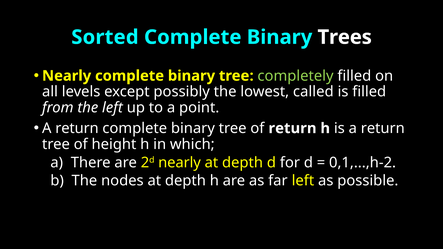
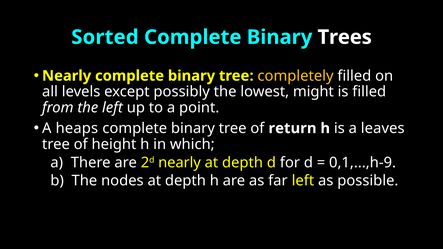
completely colour: light green -> yellow
called: called -> might
return at (77, 128): return -> heaps
is a return: return -> leaves
0,1,...,h-2: 0,1,...,h-2 -> 0,1,...,h-9
